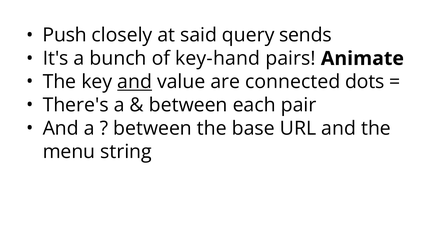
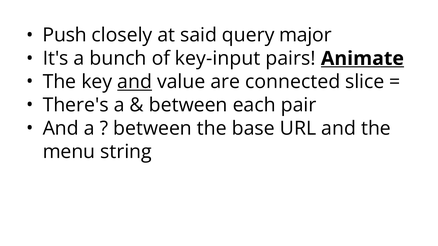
sends: sends -> major
key-hand: key-hand -> key-input
Animate underline: none -> present
dots: dots -> slice
